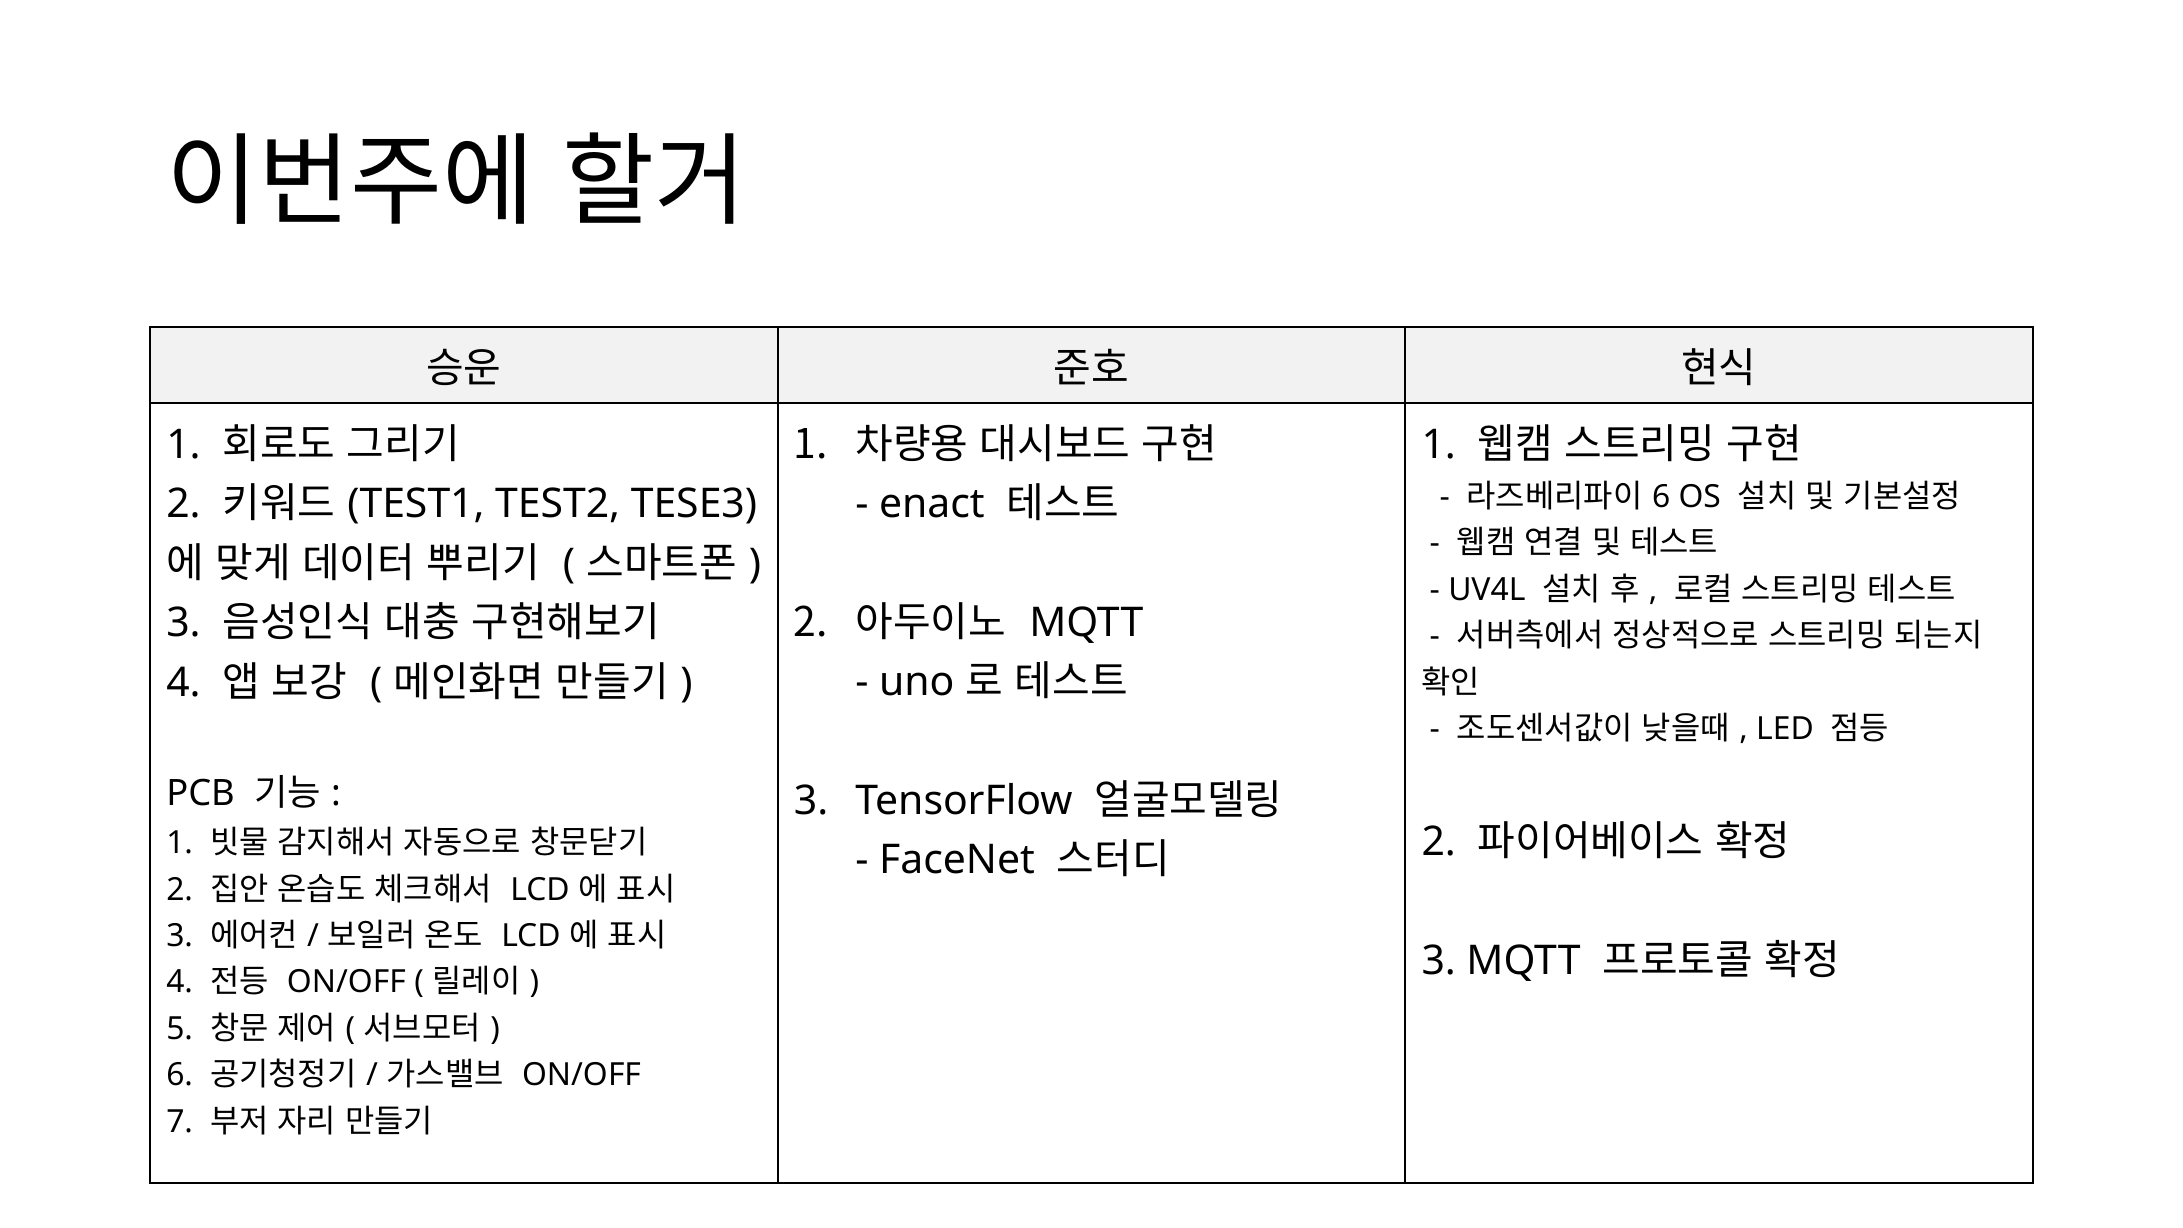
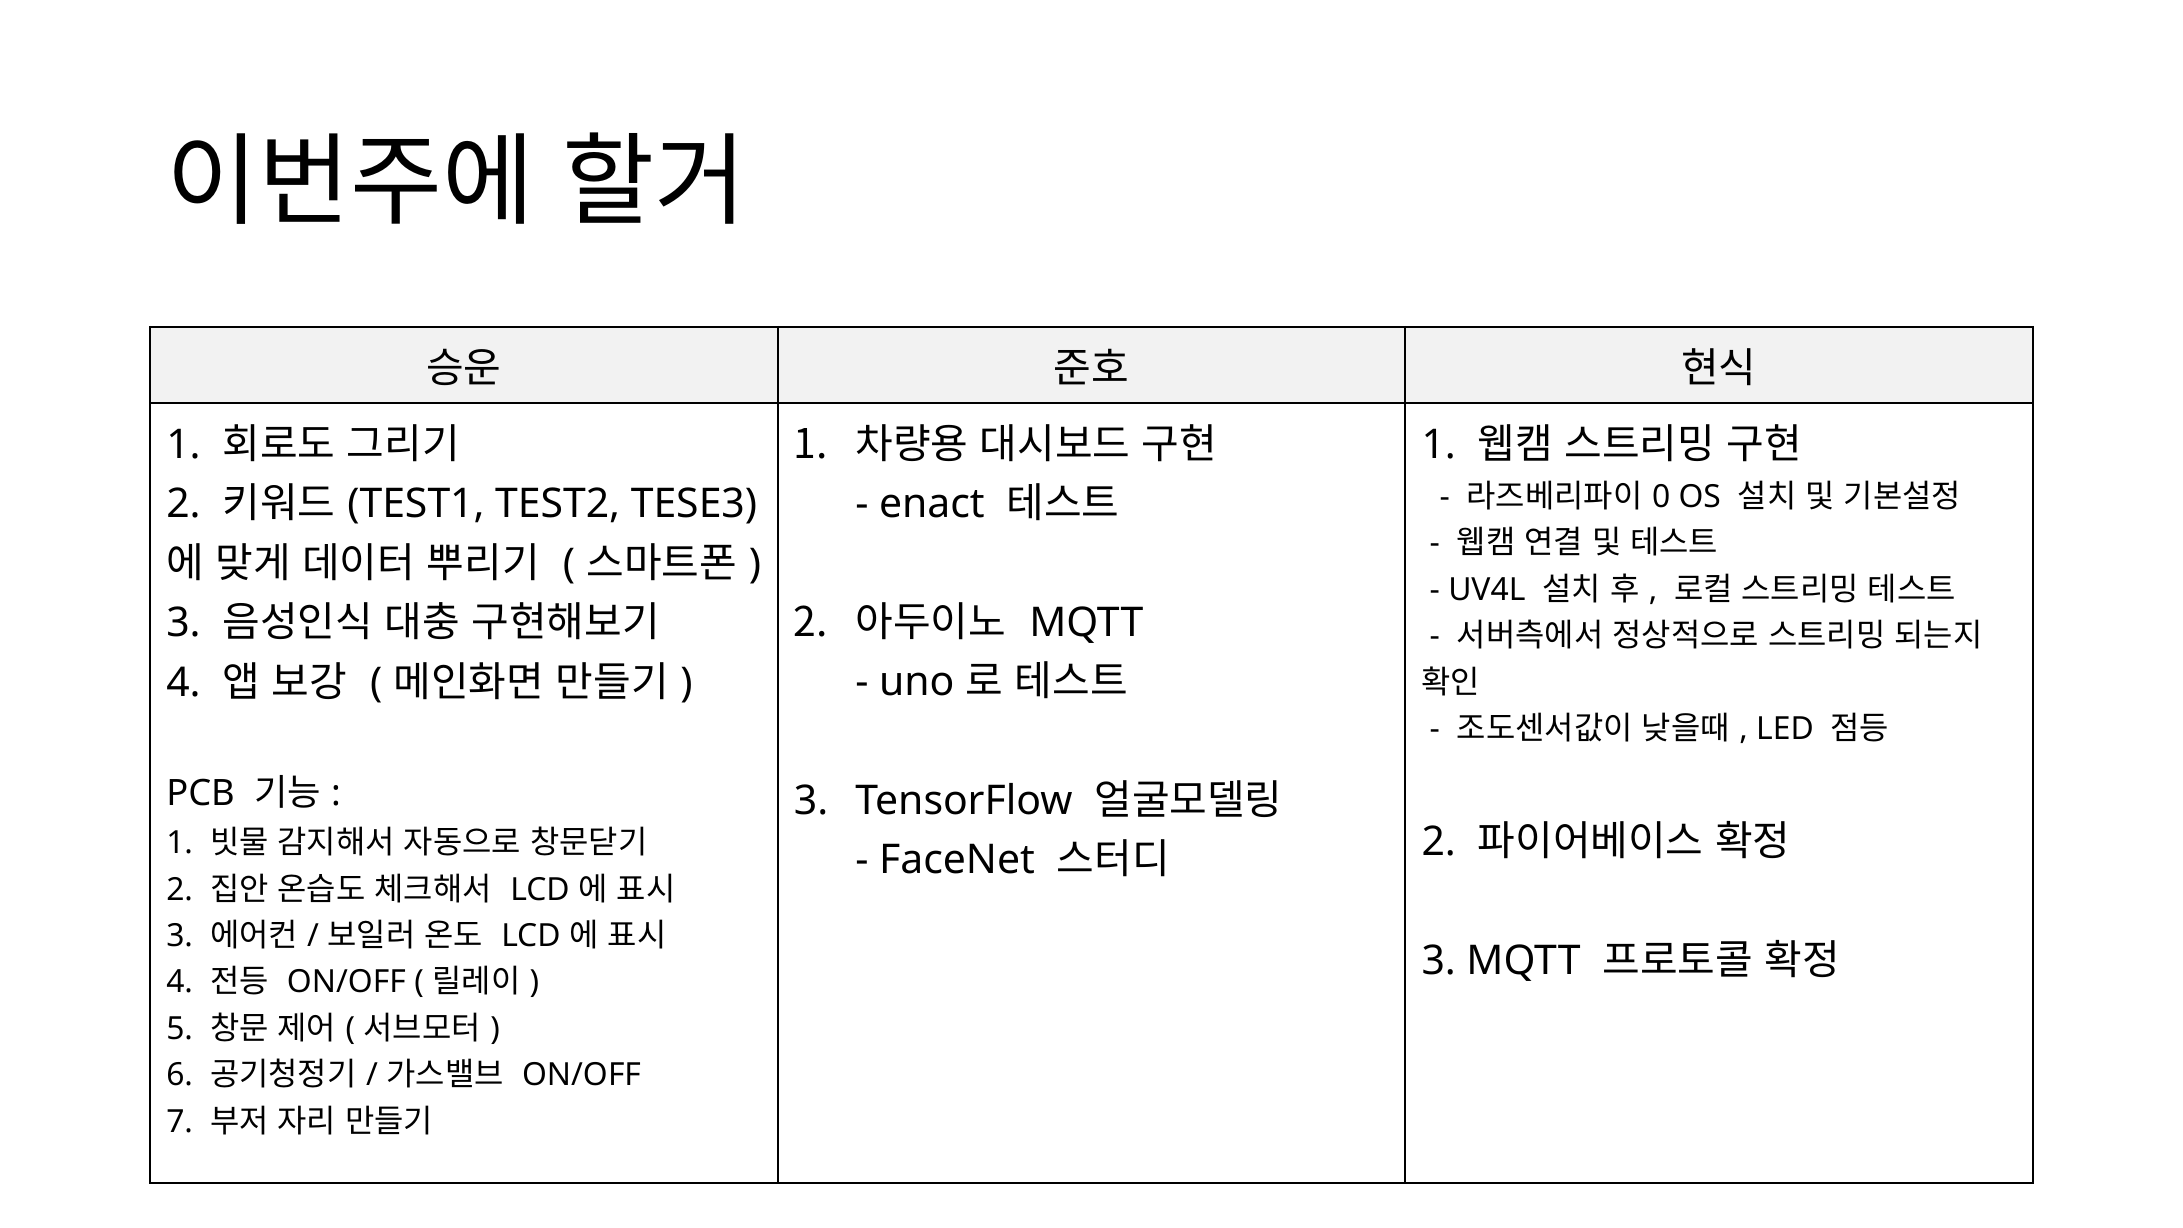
6 at (1661, 497): 6 -> 0
